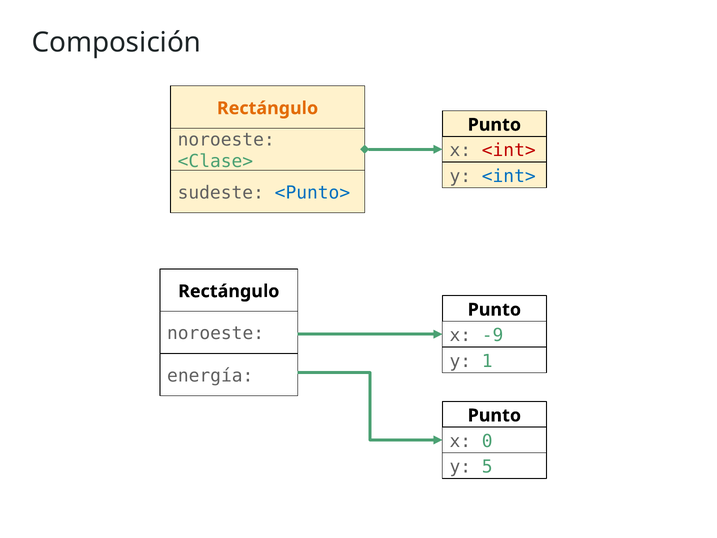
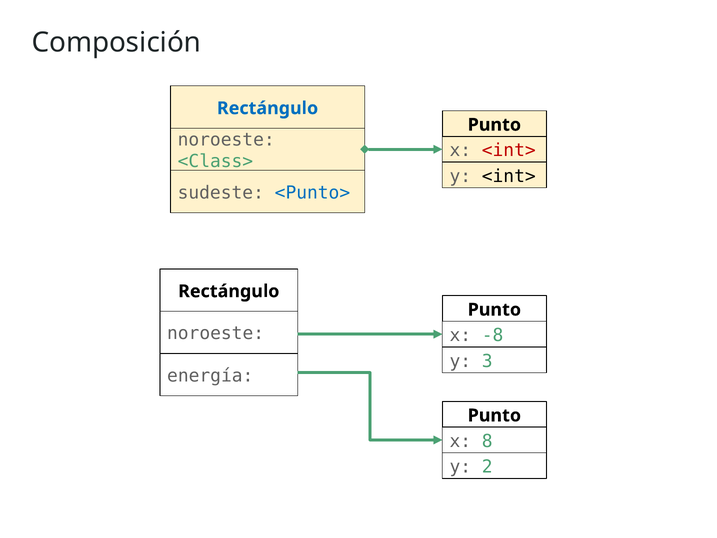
Rectángulo at (268, 108) colour: orange -> blue
<Clase>: <Clase> -> <Class>
<int> at (509, 176) colour: blue -> black
-9: -9 -> -8
1: 1 -> 3
0: 0 -> 8
5: 5 -> 2
